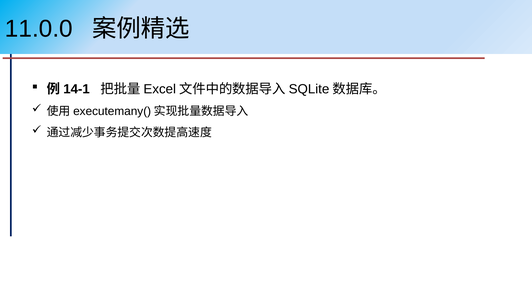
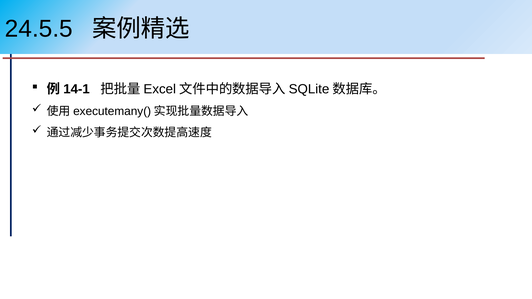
11.0.0: 11.0.0 -> 24.5.5
